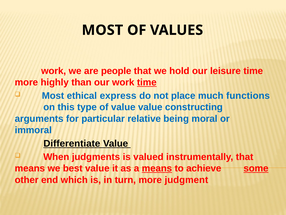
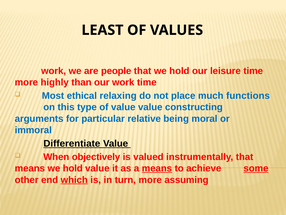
MOST at (102, 30): MOST -> LEAST
time at (147, 82) underline: present -> none
express: express -> relaxing
judgments: judgments -> objectively
means we best: best -> hold
which underline: none -> present
judgment: judgment -> assuming
